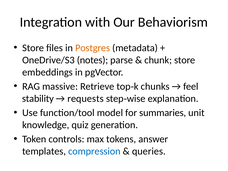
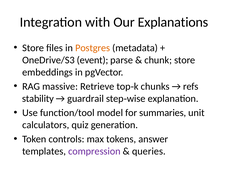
Behaviorism: Behaviorism -> Explanations
notes: notes -> event
feel: feel -> refs
requests: requests -> guardrail
knowledge: knowledge -> calculators
compression colour: blue -> purple
